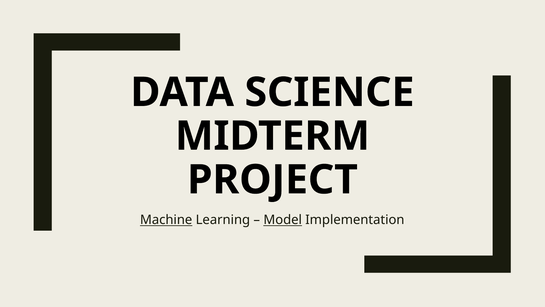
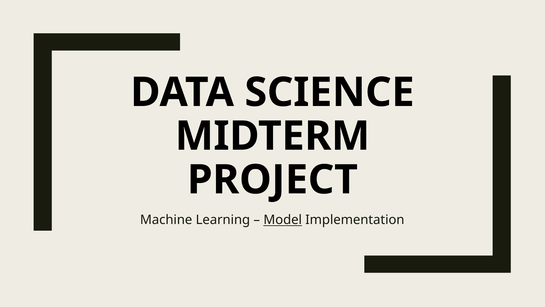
Machine underline: present -> none
